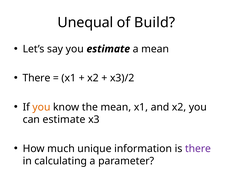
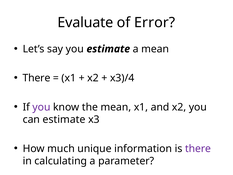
Unequal: Unequal -> Evaluate
Build: Build -> Error
x3)/2: x3)/2 -> x3)/4
you at (41, 107) colour: orange -> purple
